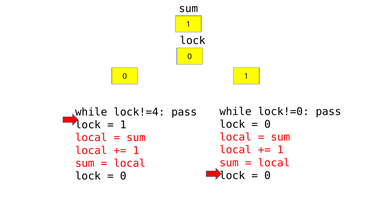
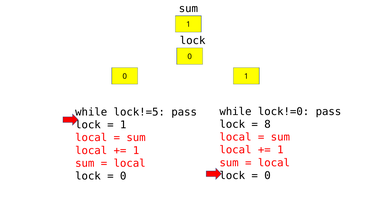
lock!=4: lock!=4 -> lock!=5
0 at (268, 124): 0 -> 8
